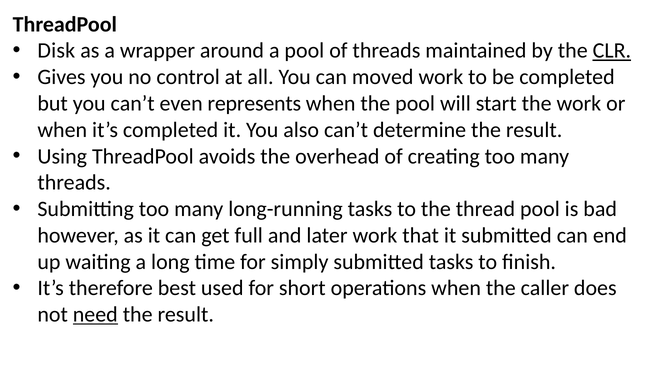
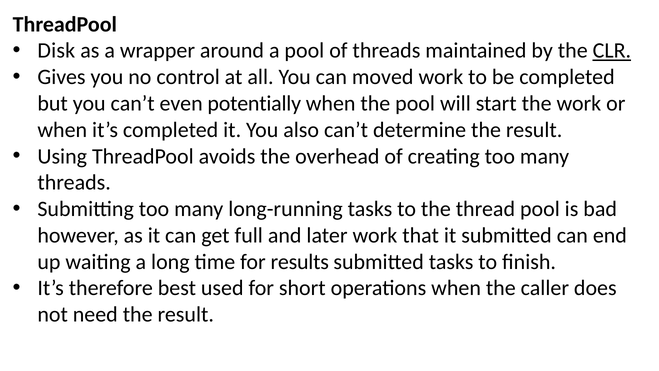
represents: represents -> potentially
simply: simply -> results
need underline: present -> none
